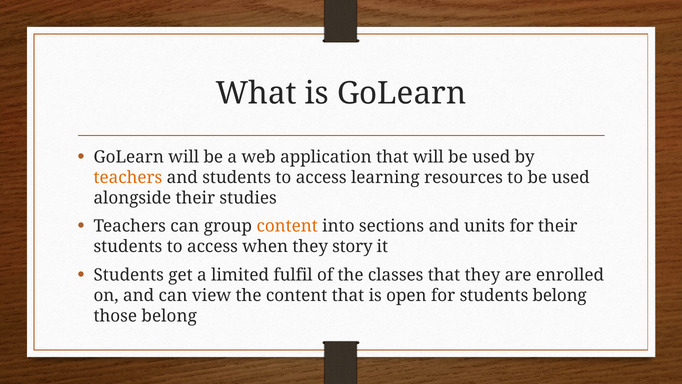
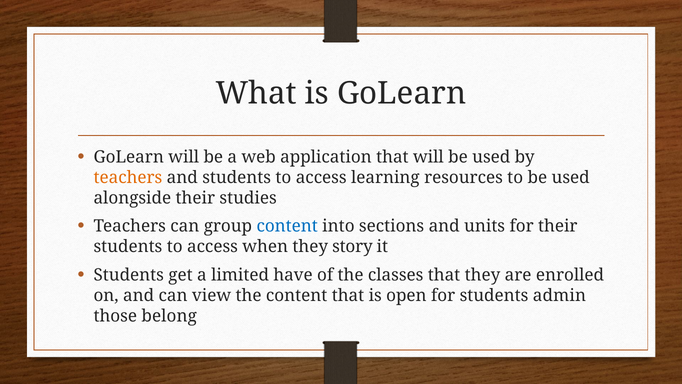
content at (287, 226) colour: orange -> blue
fulfil: fulfil -> have
students belong: belong -> admin
